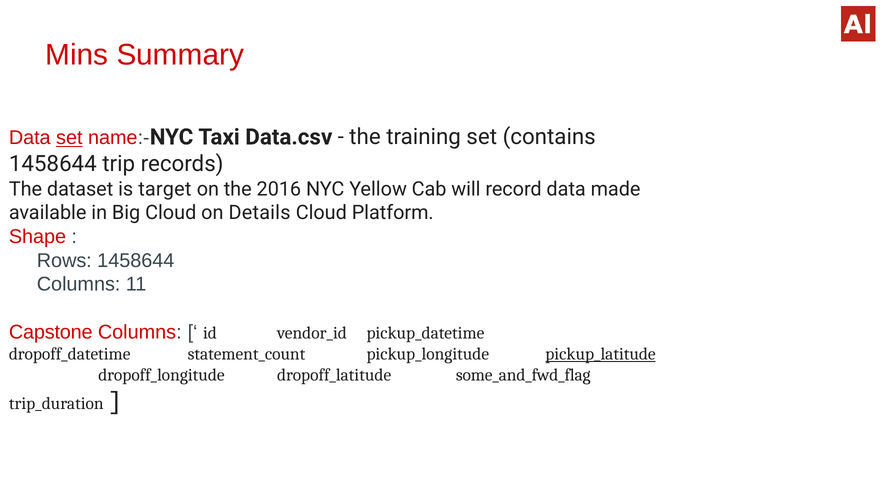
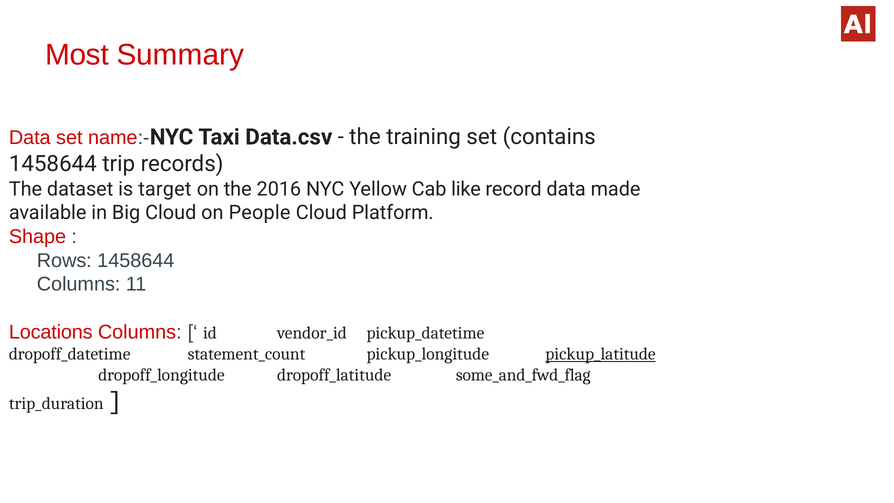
Mins: Mins -> Most
set at (69, 138) underline: present -> none
will: will -> like
Details: Details -> People
Capstone: Capstone -> Locations
